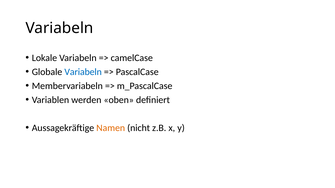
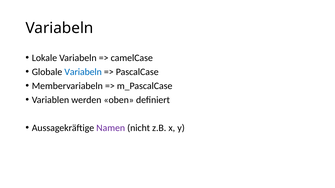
Namen colour: orange -> purple
